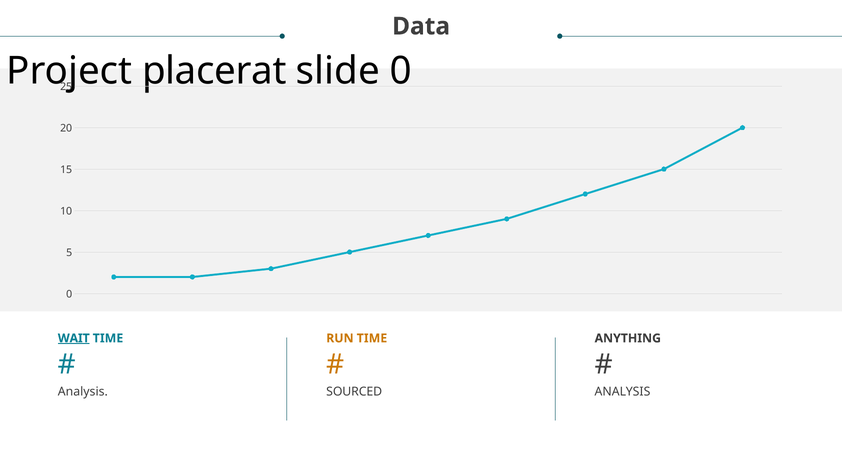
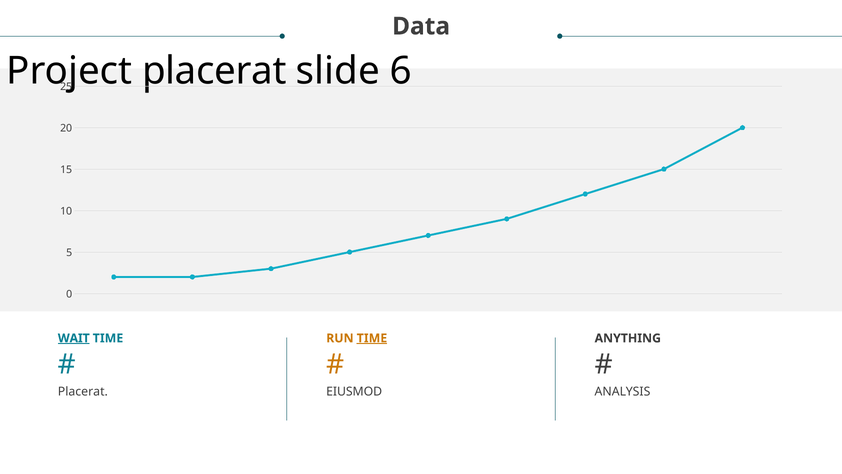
slide 0: 0 -> 6
TIME at (372, 338) underline: none -> present
Analysis at (83, 391): Analysis -> Placerat
SOURCED: SOURCED -> EIUSMOD
